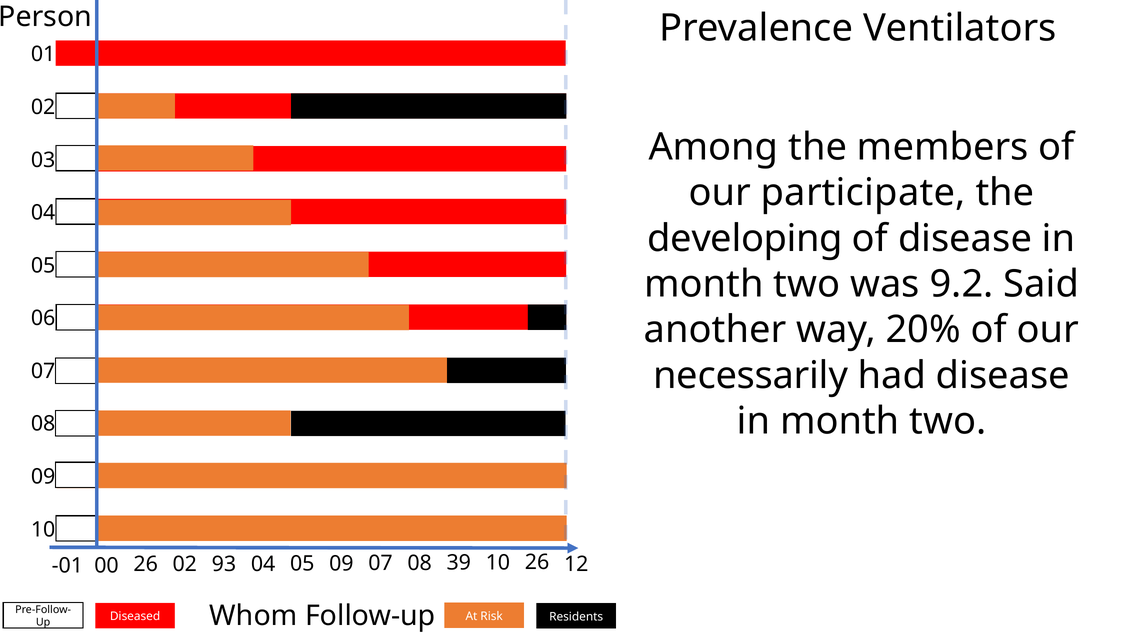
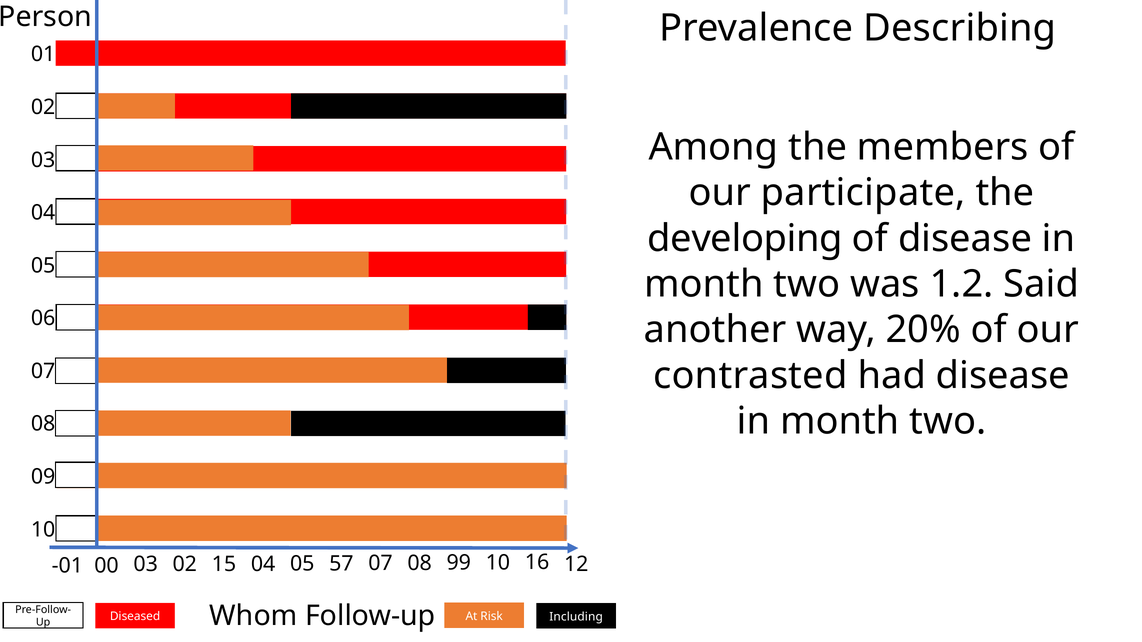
Ventilators: Ventilators -> Describing
9.2: 9.2 -> 1.2
necessarily: necessarily -> contrasted
-01 26: 26 -> 03
93: 93 -> 15
05 09: 09 -> 57
39: 39 -> 99
10 26: 26 -> 16
Residents: Residents -> Including
